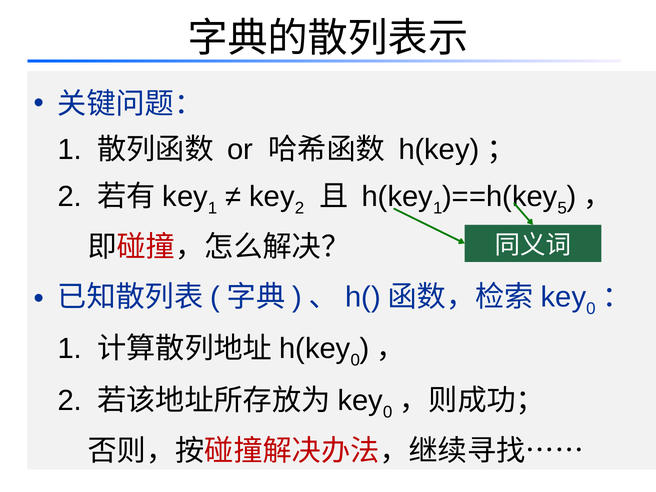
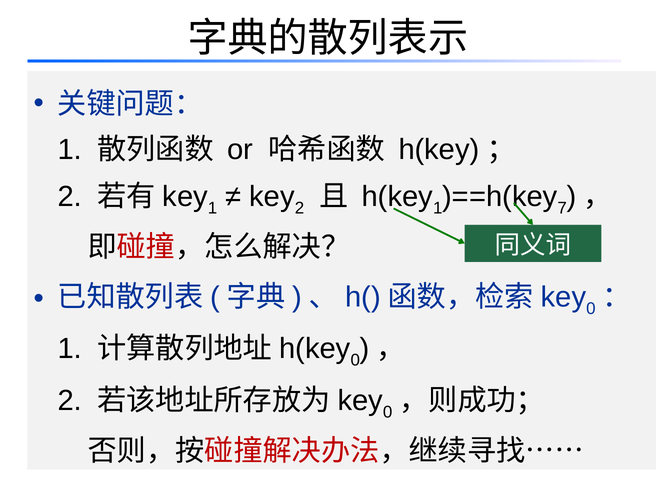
5: 5 -> 7
